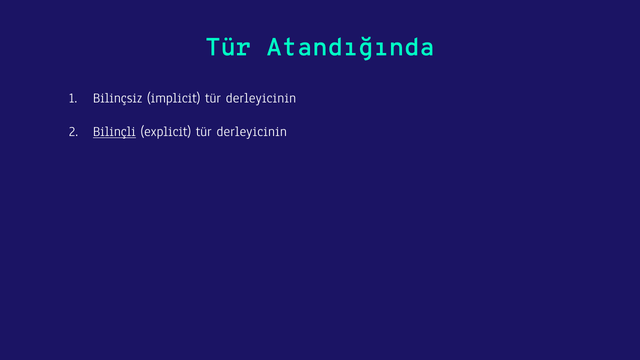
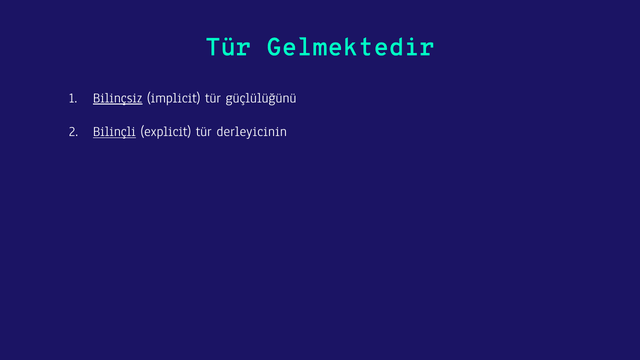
Atandığında: Atandığında -> Gelmektedir
Bilinçsiz underline: none -> present
implicit tür derleyicinin: derleyicinin -> güçlülüğünü
